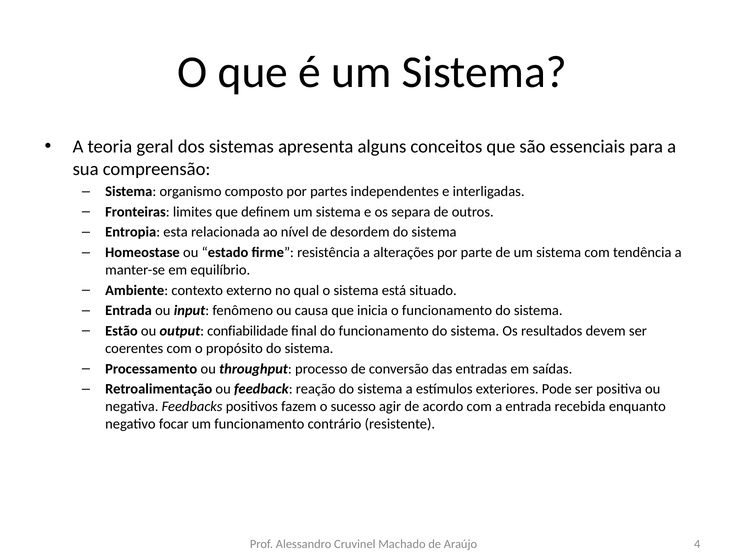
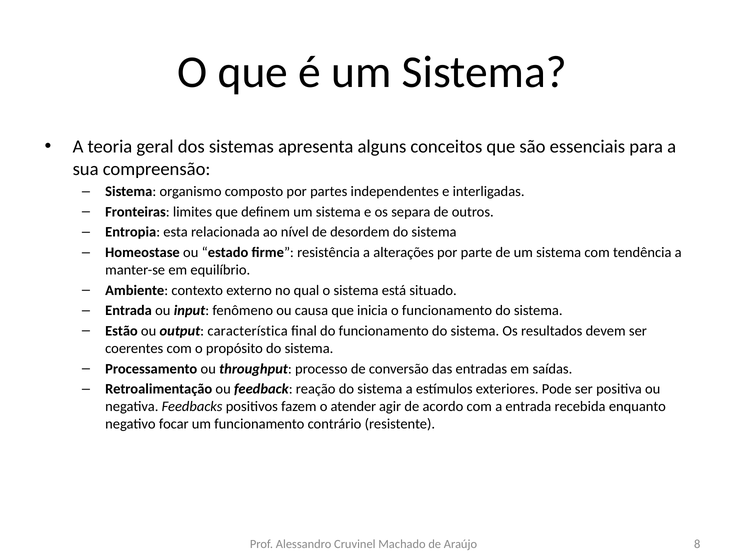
confiabilidade: confiabilidade -> característica
sucesso: sucesso -> atender
4: 4 -> 8
